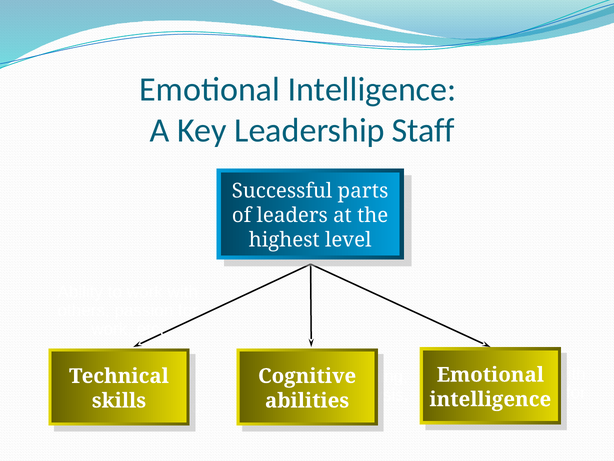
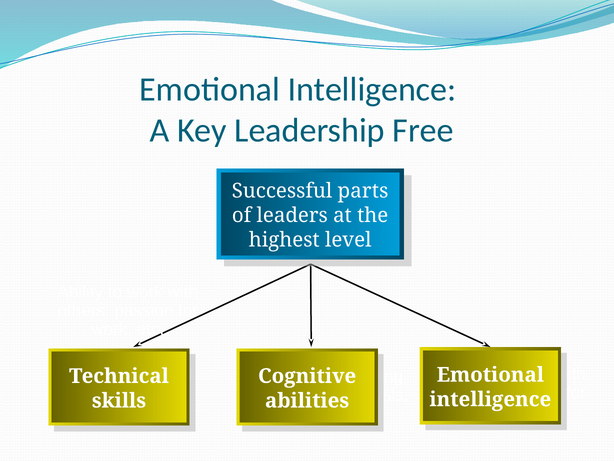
Staff: Staff -> Free
